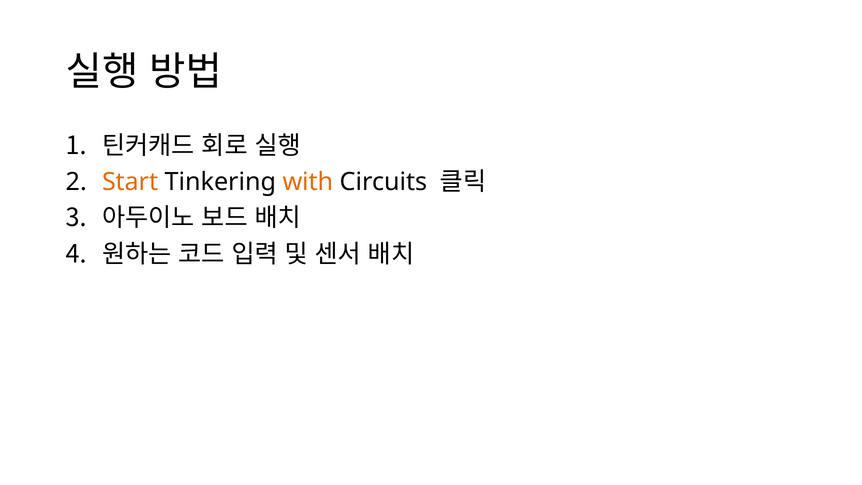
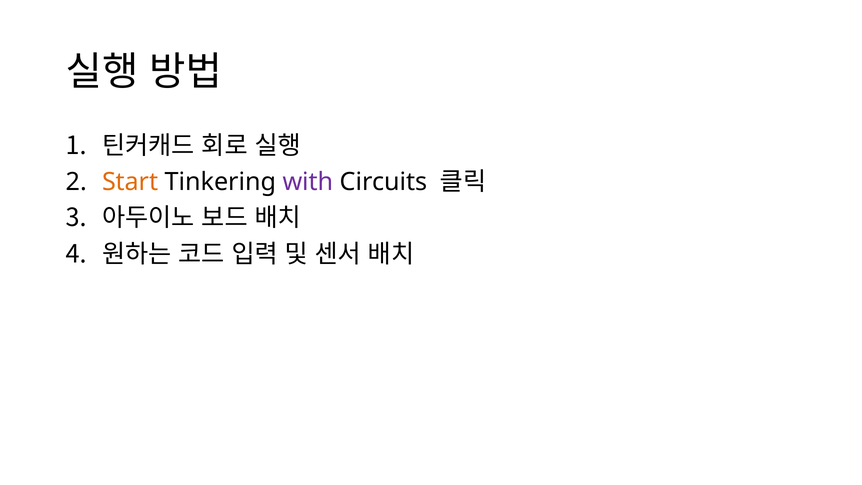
with colour: orange -> purple
